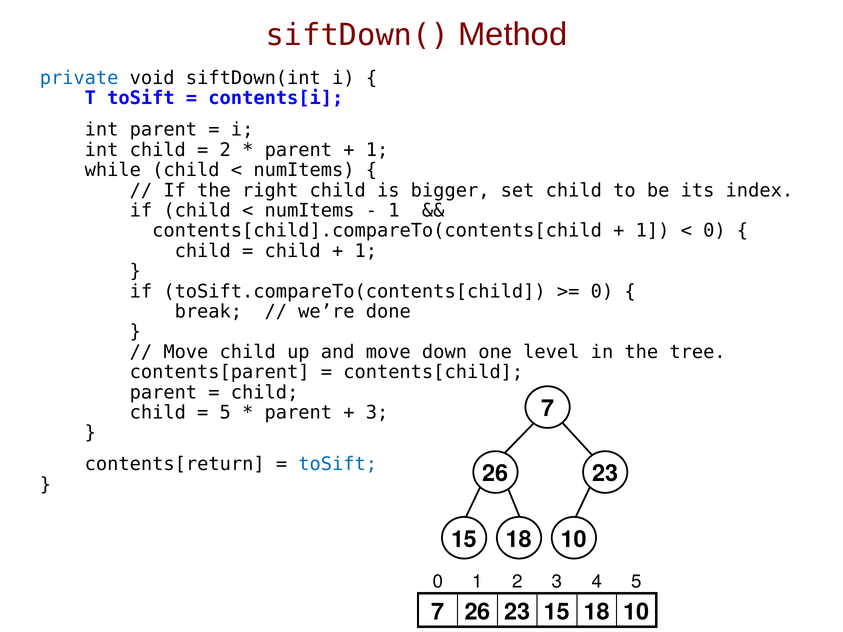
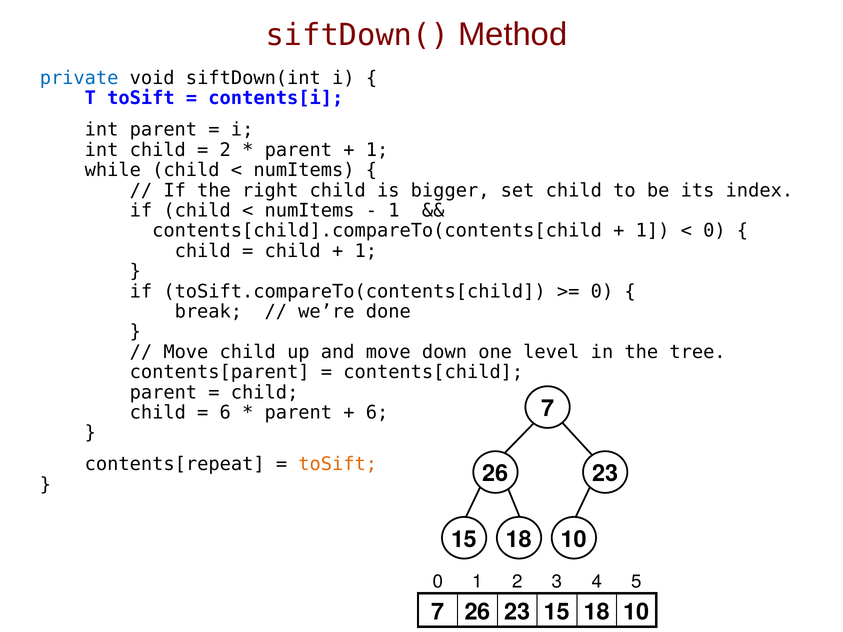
5 at (225, 413): 5 -> 6
3 at (377, 413): 3 -> 6
contents[return: contents[return -> contents[repeat
toSift at (338, 464) colour: blue -> orange
